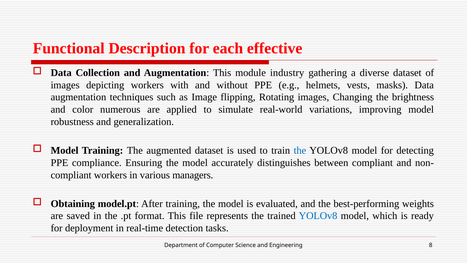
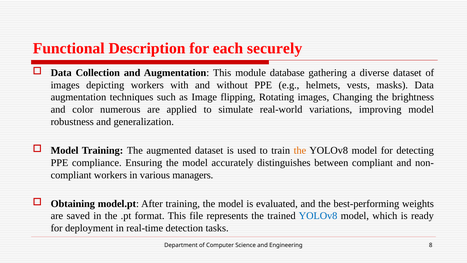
effective: effective -> securely
industry: industry -> database
the at (300, 150) colour: blue -> orange
